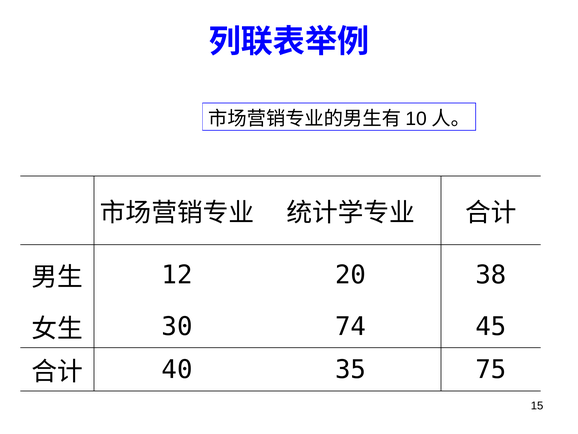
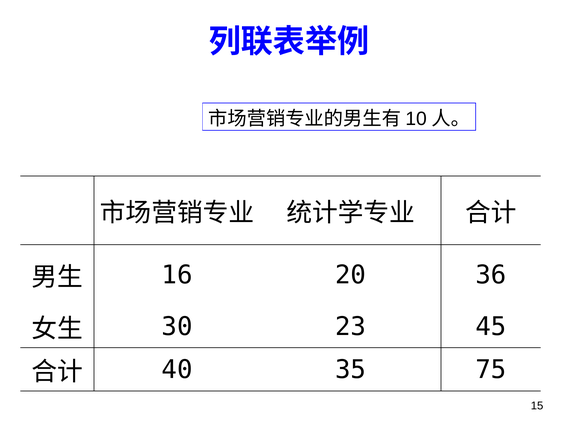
12: 12 -> 16
38: 38 -> 36
74: 74 -> 23
